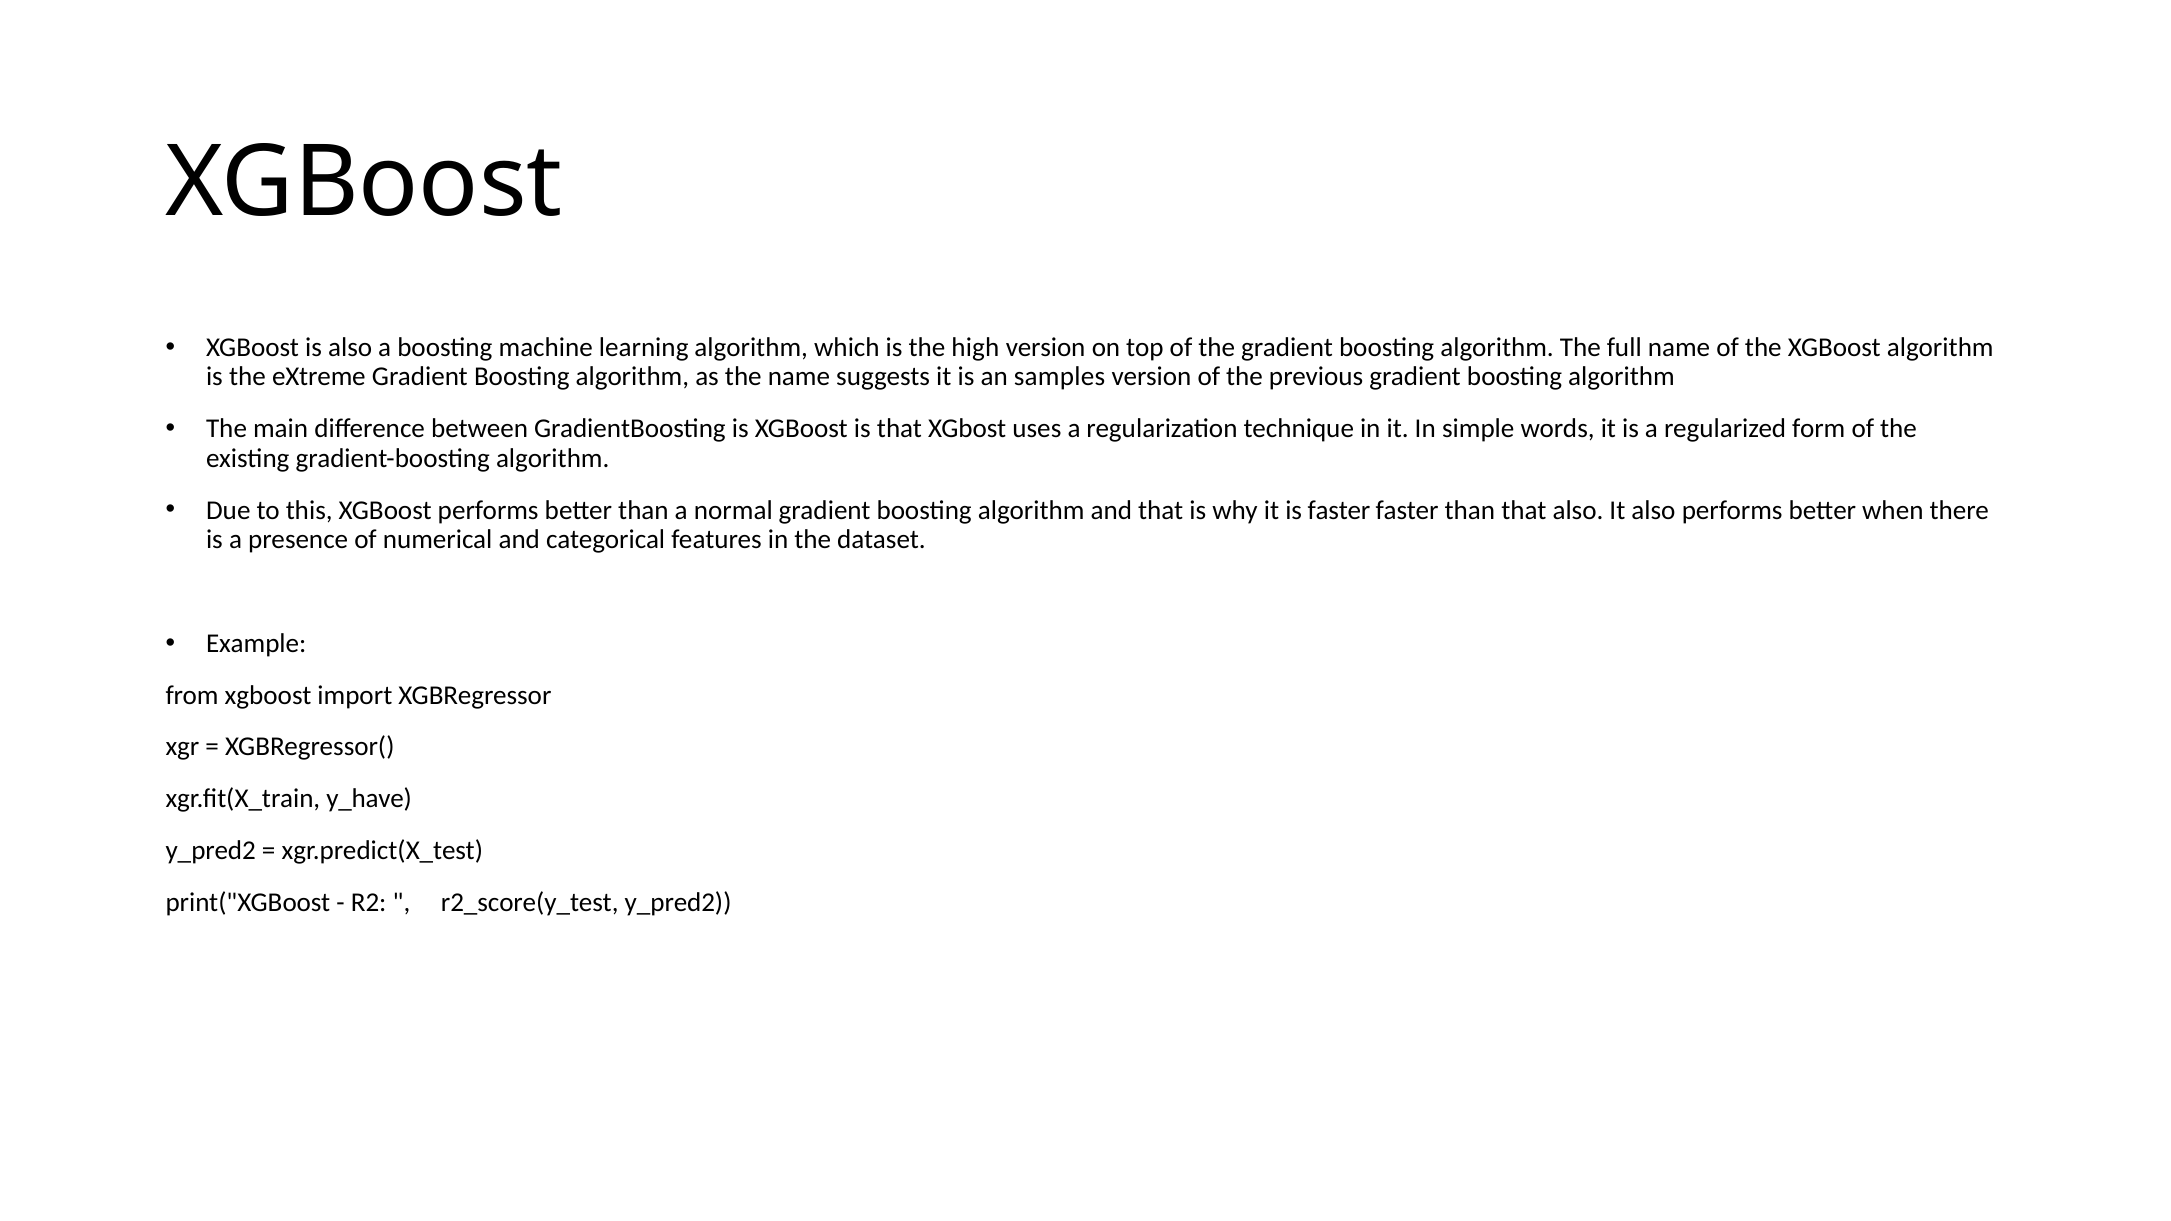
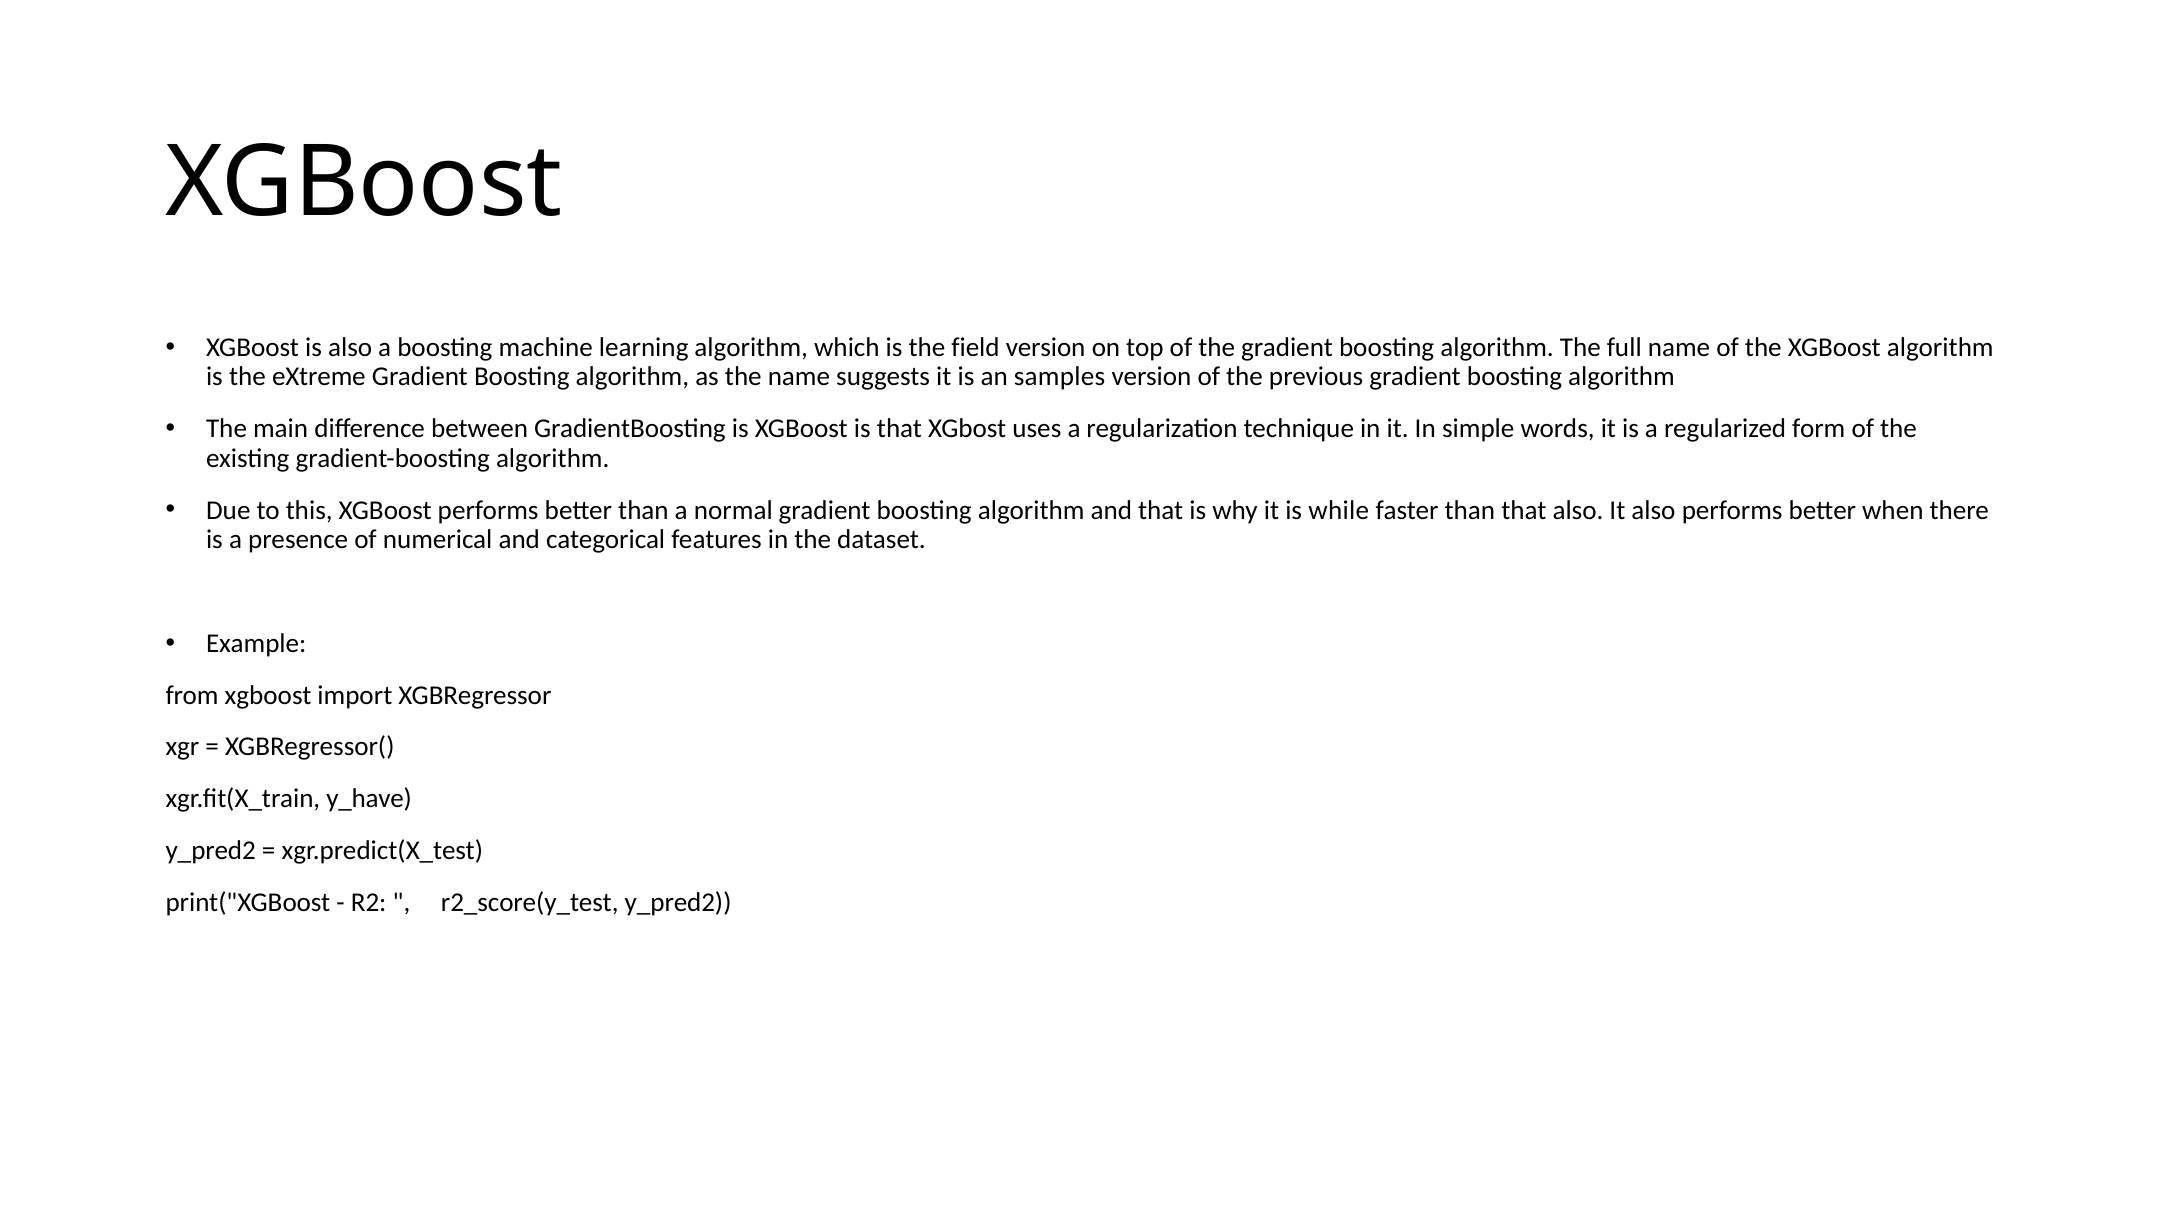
high: high -> field
is faster: faster -> while
